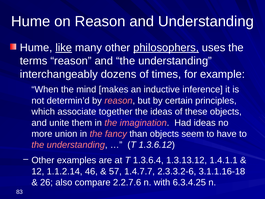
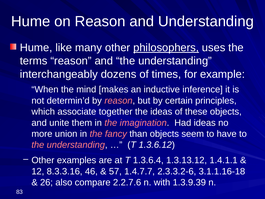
like underline: present -> none
1.1.2.14: 1.1.2.14 -> 8.3.3.16
6.3.4.25: 6.3.4.25 -> 1.3.9.39
